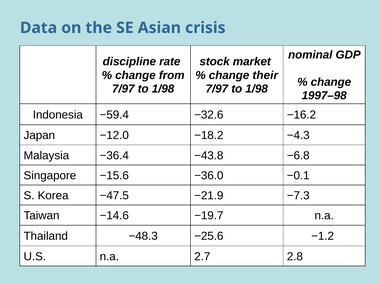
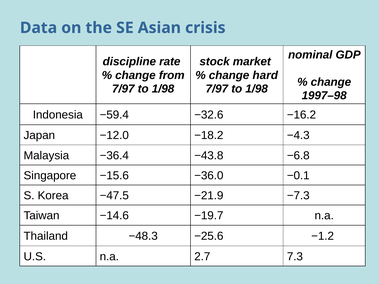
their: their -> hard
2.8: 2.8 -> 7.3
